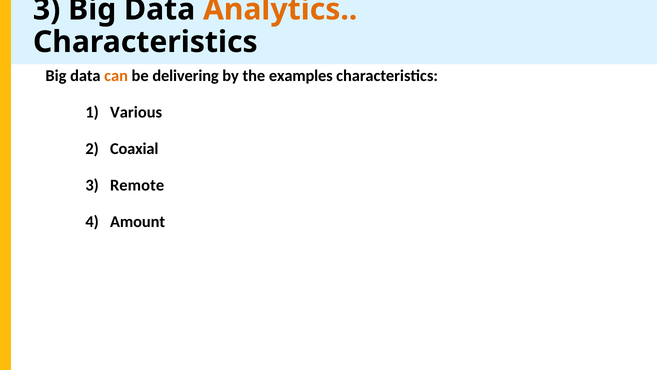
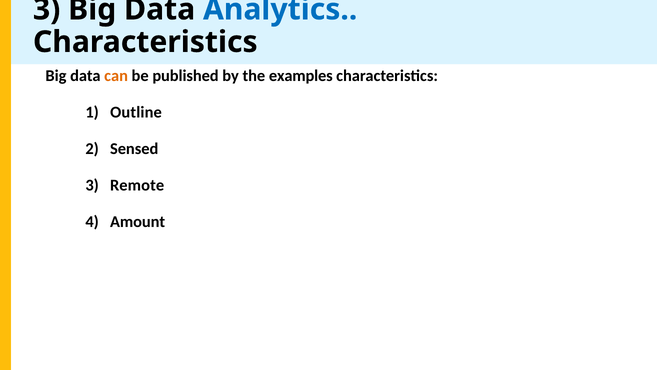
Analytics colour: orange -> blue
delivering: delivering -> published
Various: Various -> Outline
Coaxial: Coaxial -> Sensed
